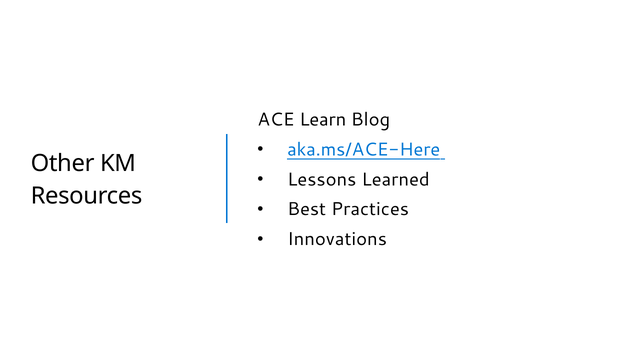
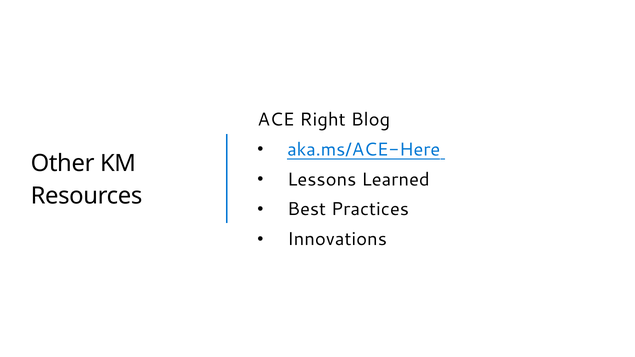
Learn: Learn -> Right
